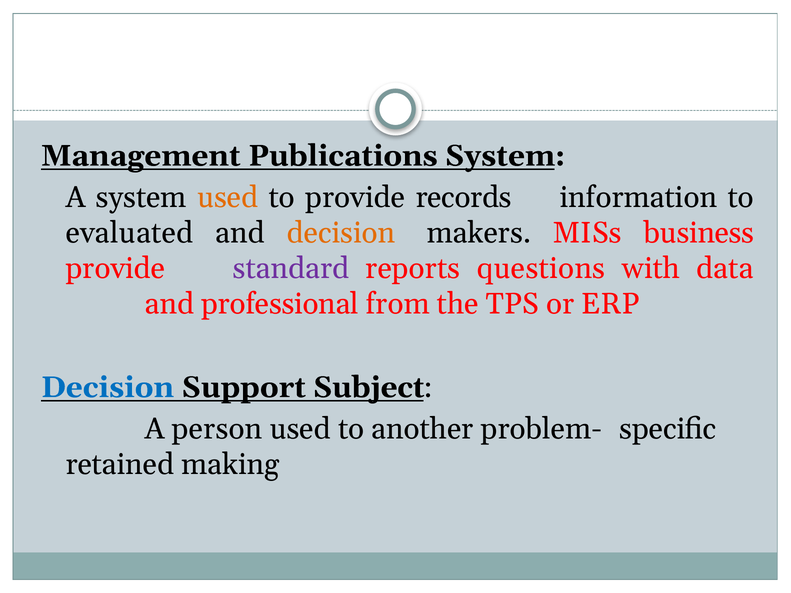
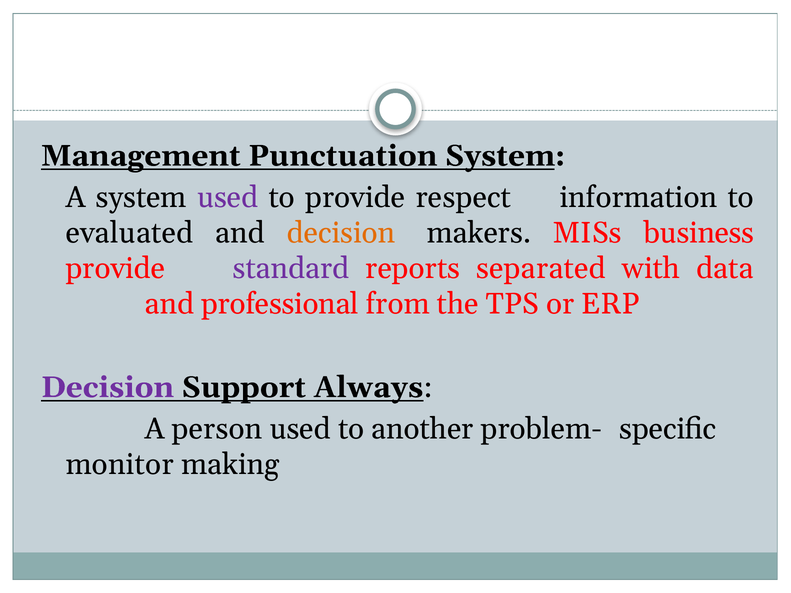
Publications: Publications -> Punctuation
used at (228, 197) colour: orange -> purple
records: records -> respect
questions: questions -> separated
Decision at (108, 387) colour: blue -> purple
Subject: Subject -> Always
retained: retained -> monitor
